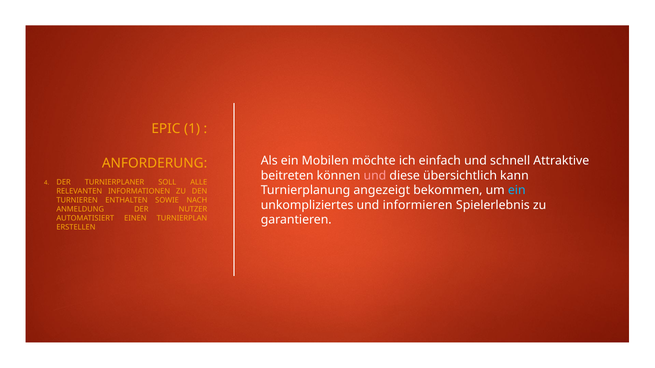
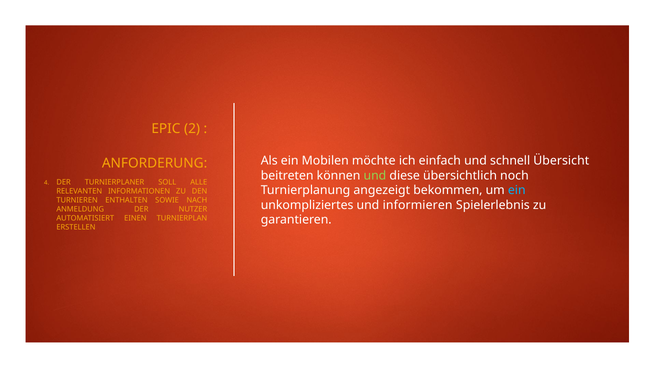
1: 1 -> 2
Attraktive: Attraktive -> Übersicht
und at (375, 176) colour: pink -> light green
kann: kann -> noch
